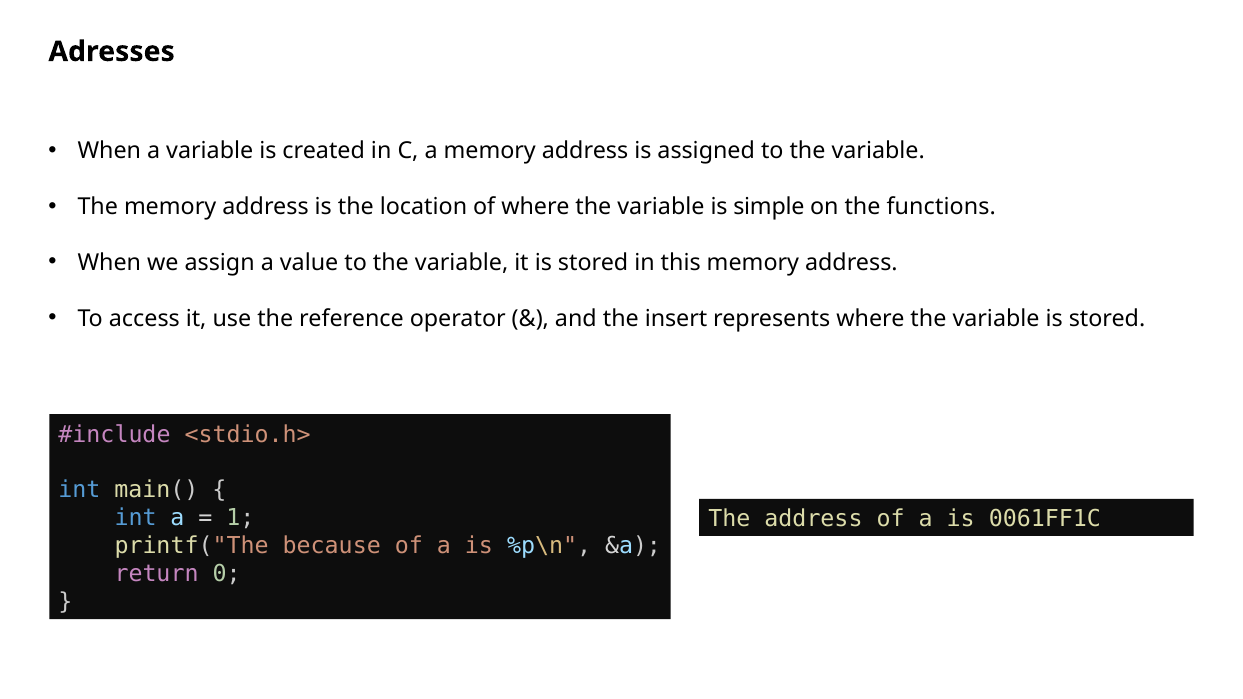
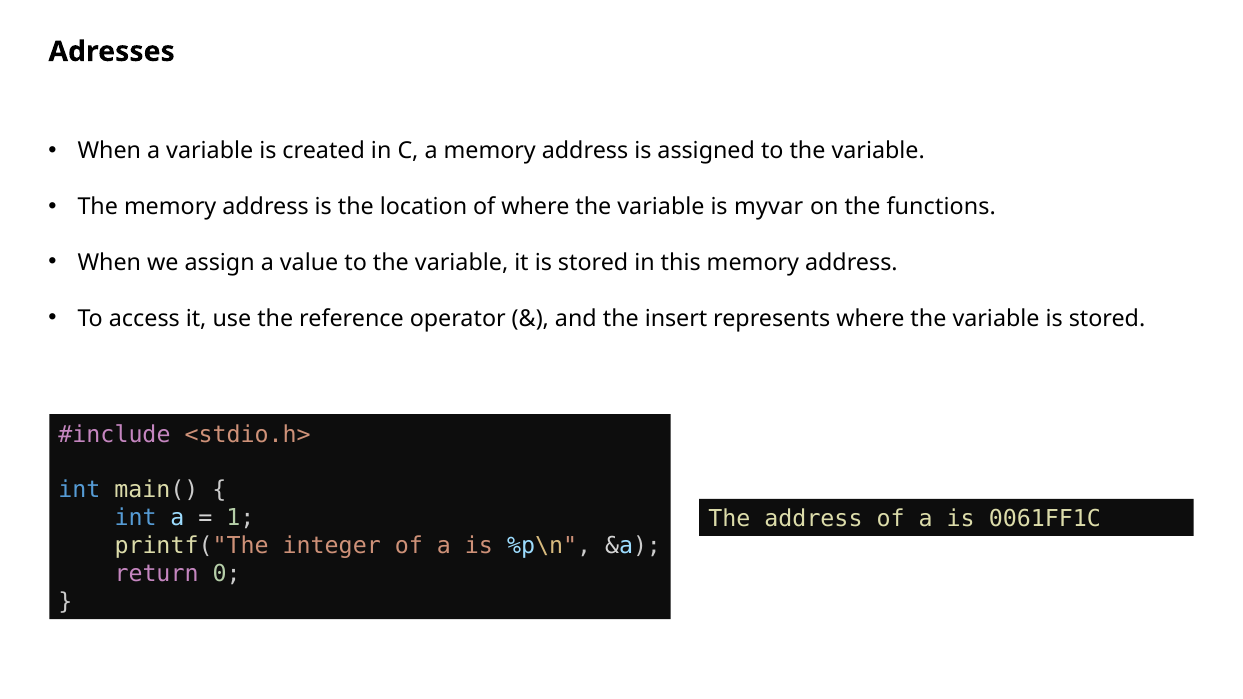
simple: simple -> myvar
because: because -> integer
